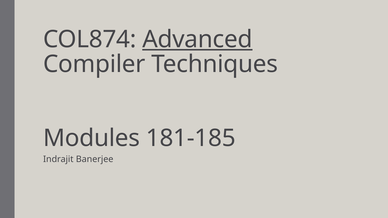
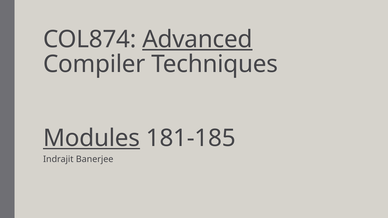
Modules underline: none -> present
